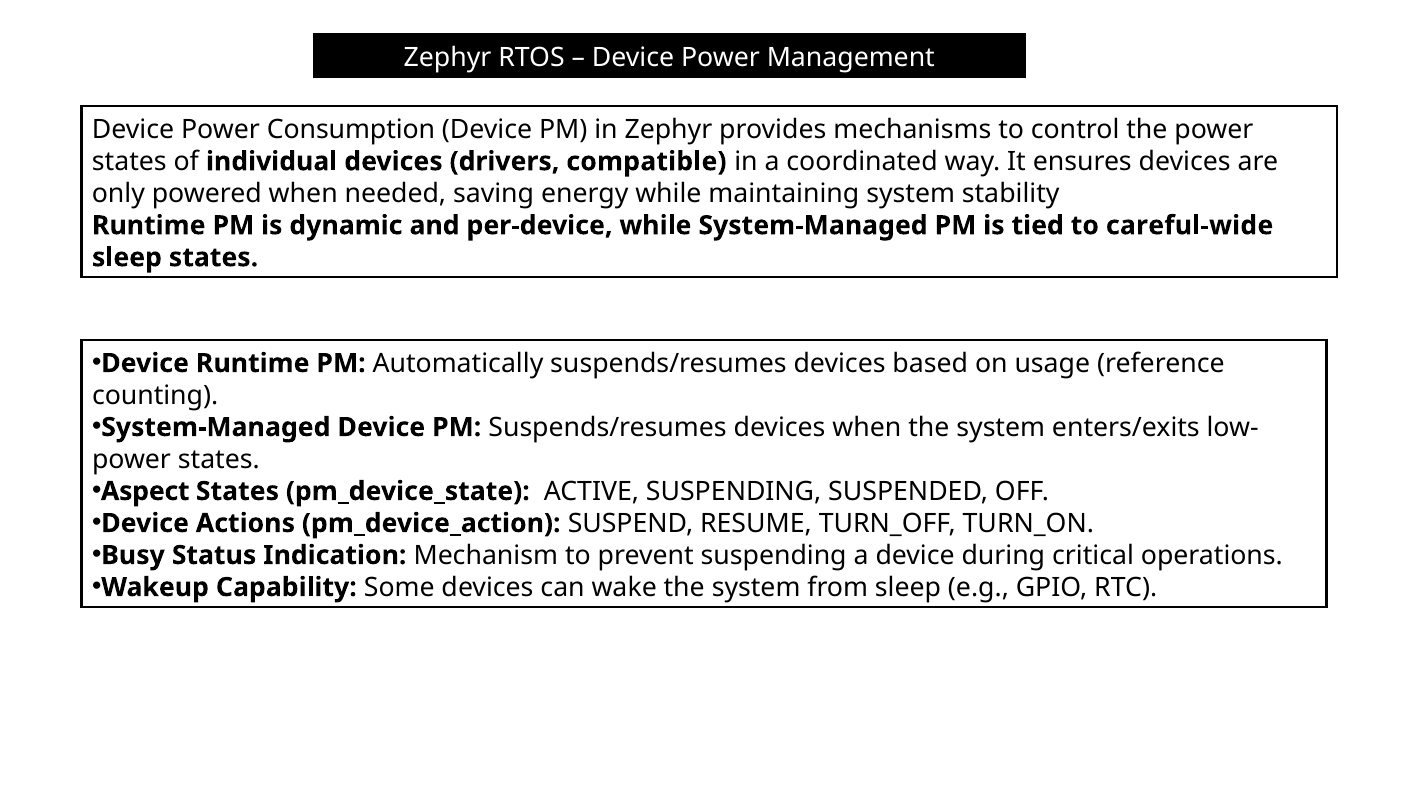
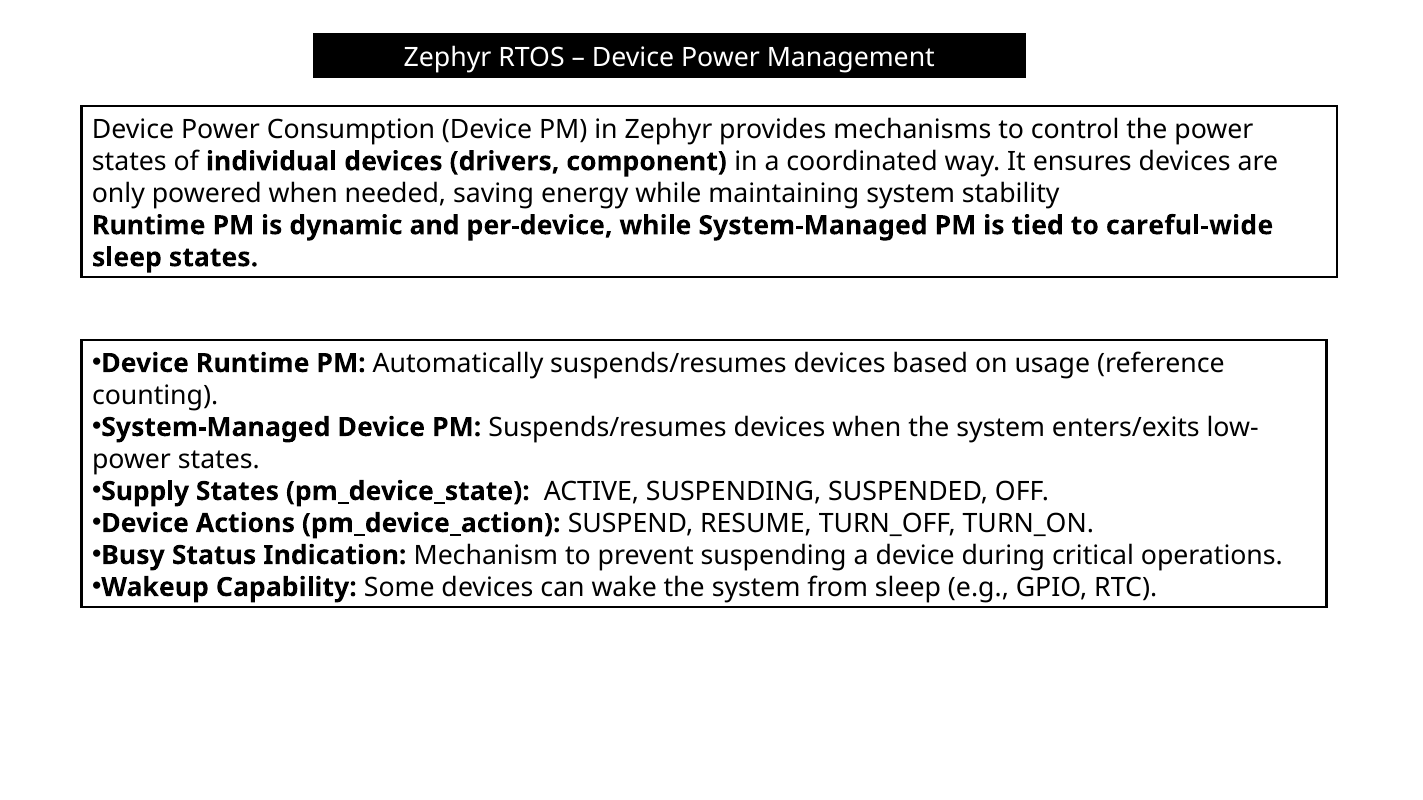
compatible: compatible -> component
Aspect: Aspect -> Supply
